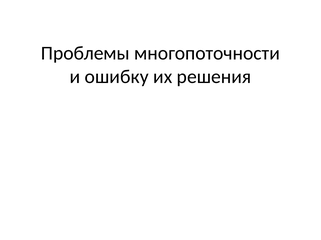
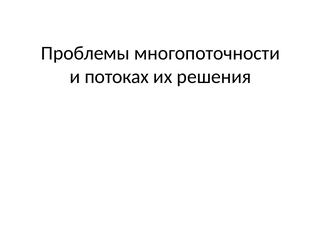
ошибку: ошибку -> потоках
